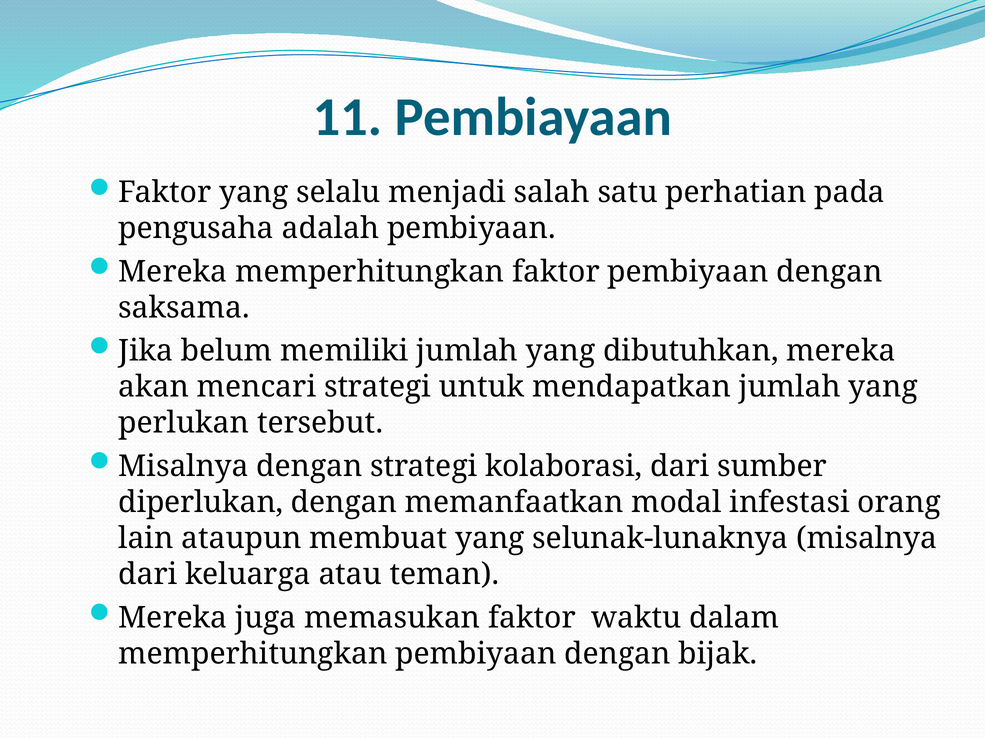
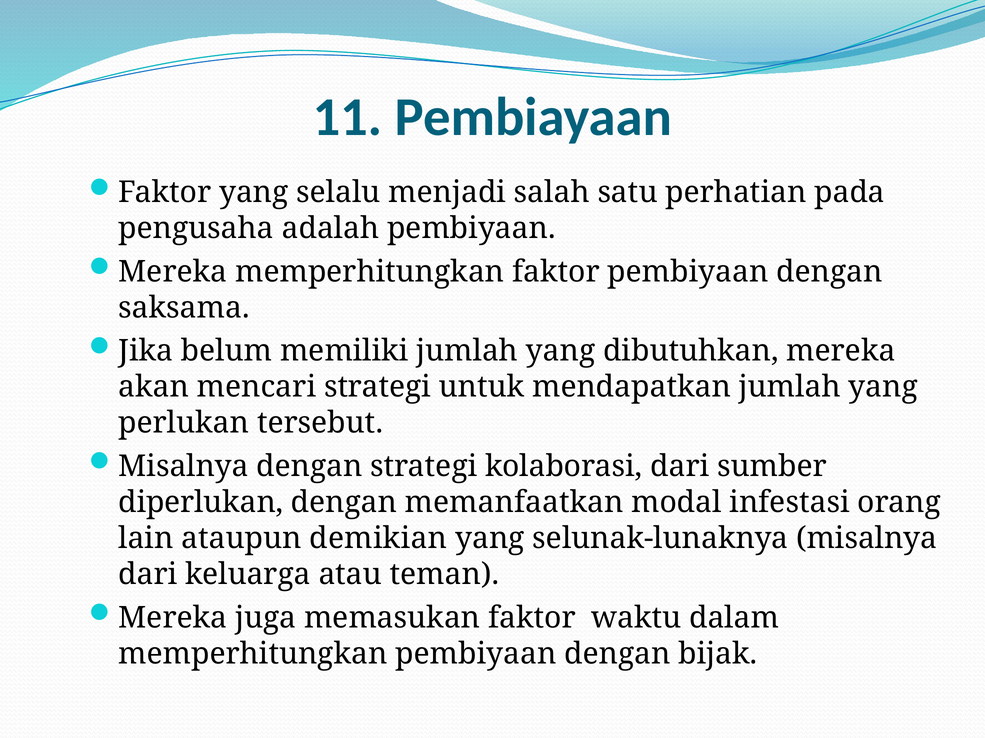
membuat: membuat -> demikian
